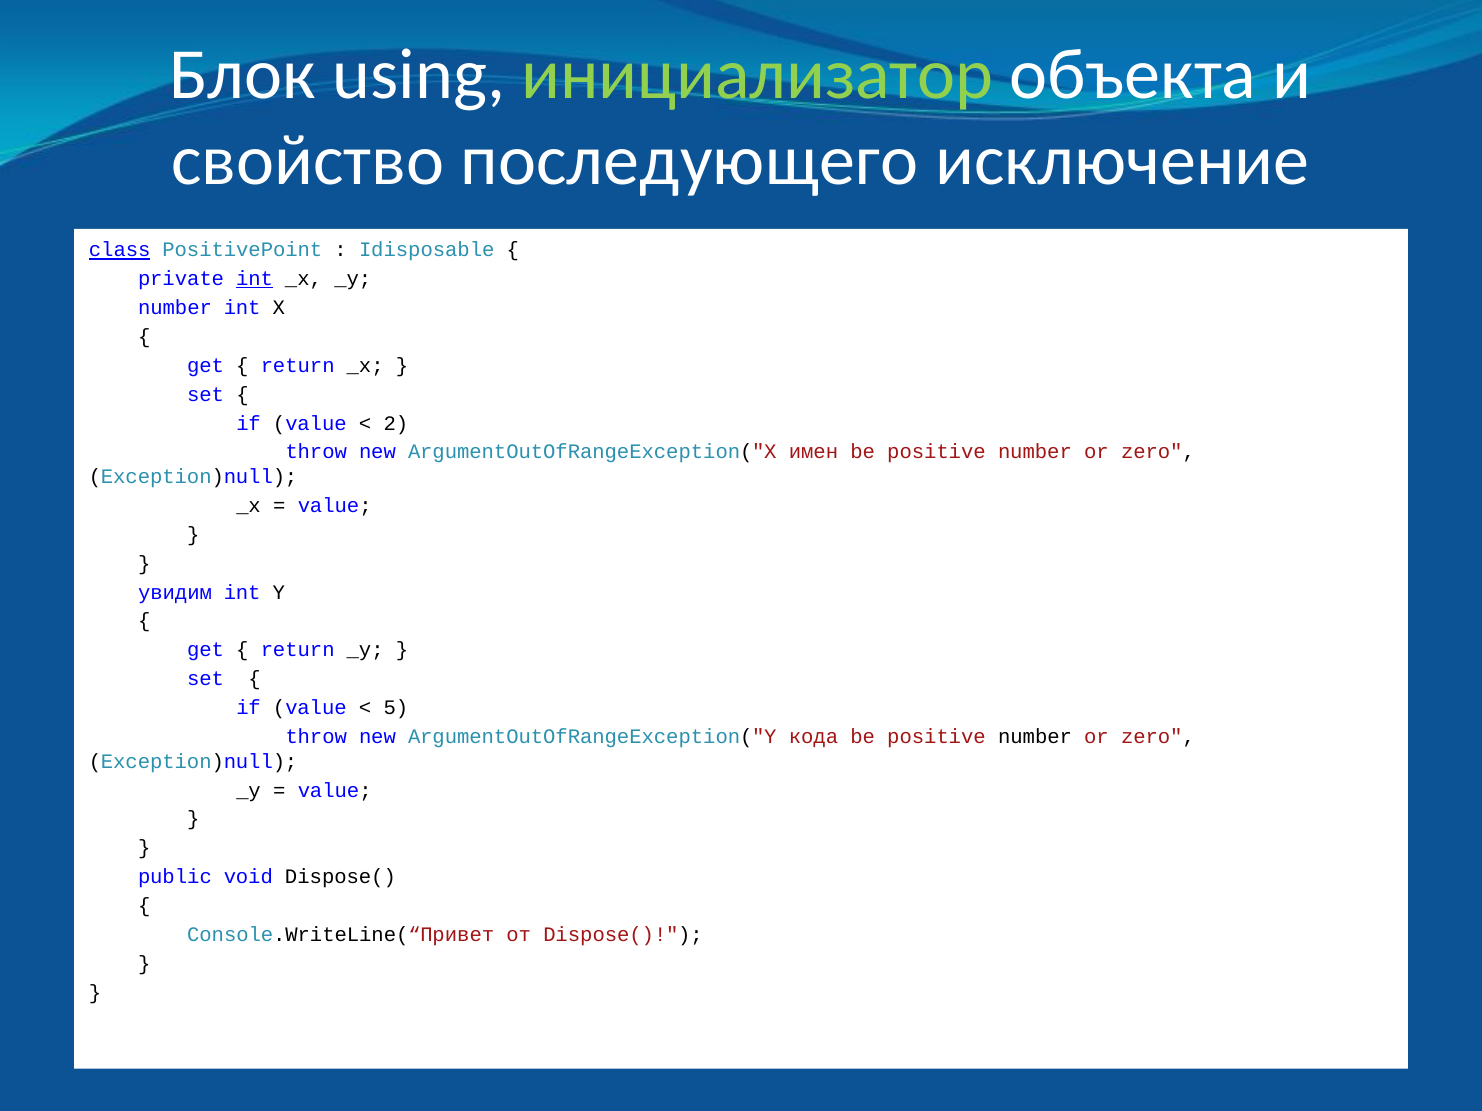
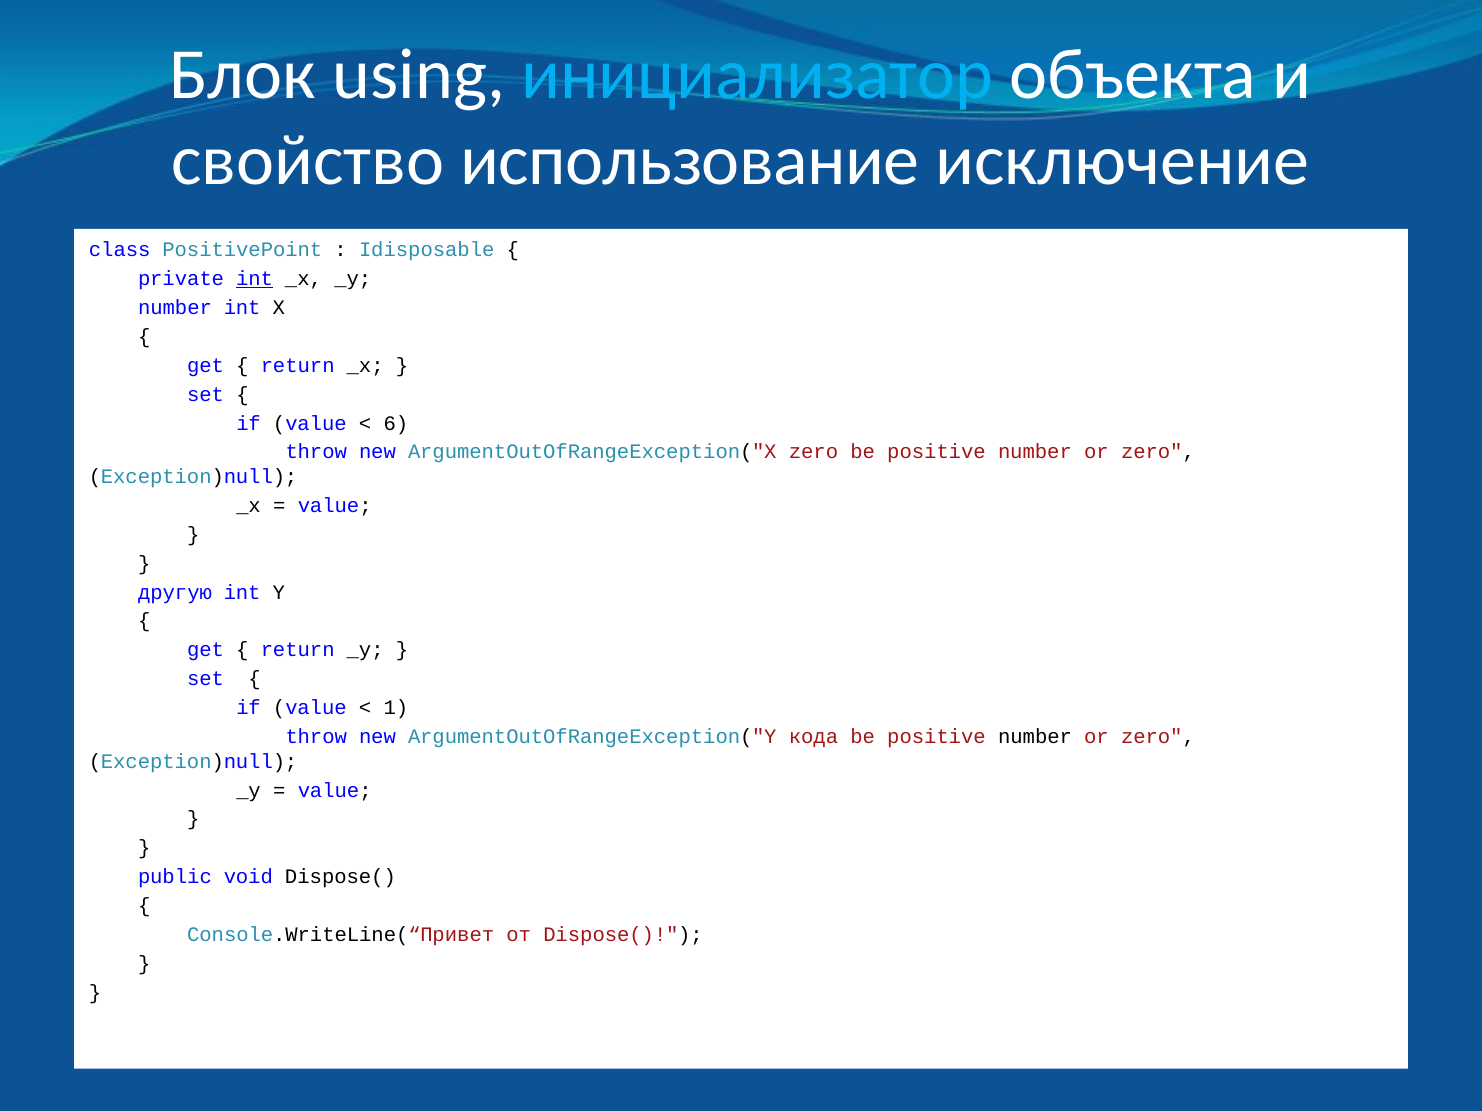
инициализатор colour: light green -> light blue
последующего: последующего -> использование
class underline: present -> none
2: 2 -> 6
ArgumentOutOfRangeException("X имен: имен -> zero
увидим: увидим -> другую
5: 5 -> 1
